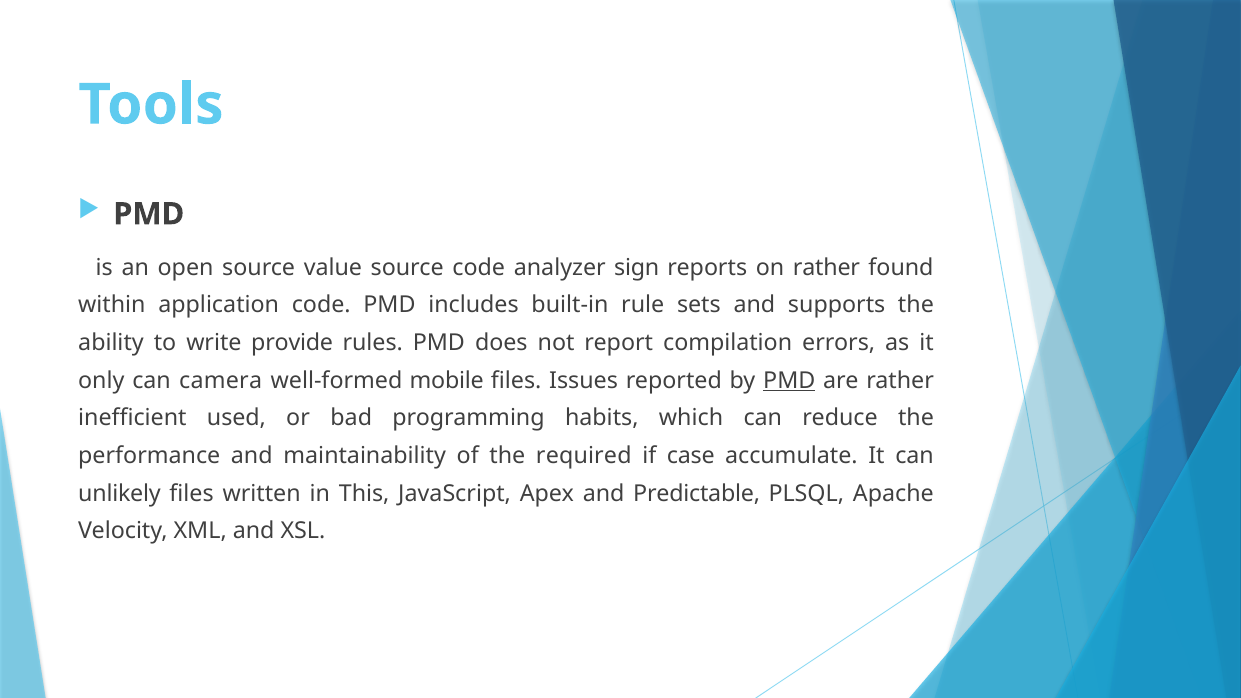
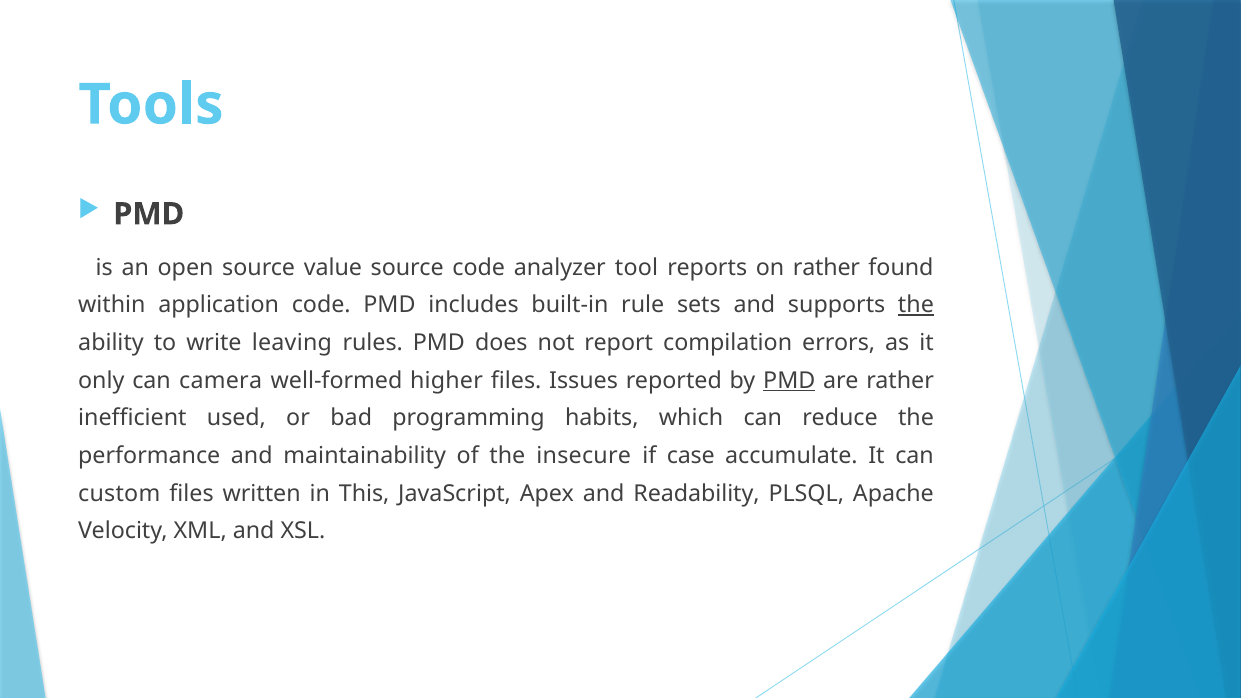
sign: sign -> tool
the at (916, 305) underline: none -> present
provide: provide -> leaving
mobile: mobile -> higher
required: required -> insecure
unlikely: unlikely -> custom
Predictable: Predictable -> Readability
